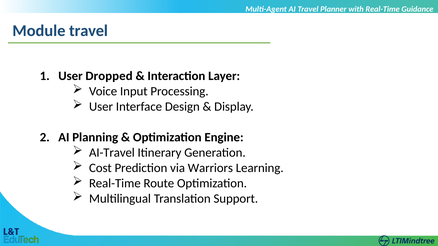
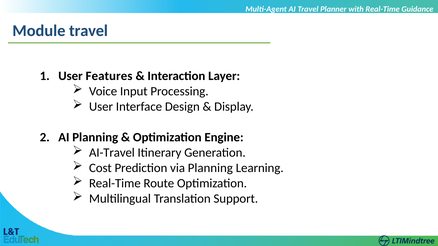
Dropped: Dropped -> Features
via Warriors: Warriors -> Planning
